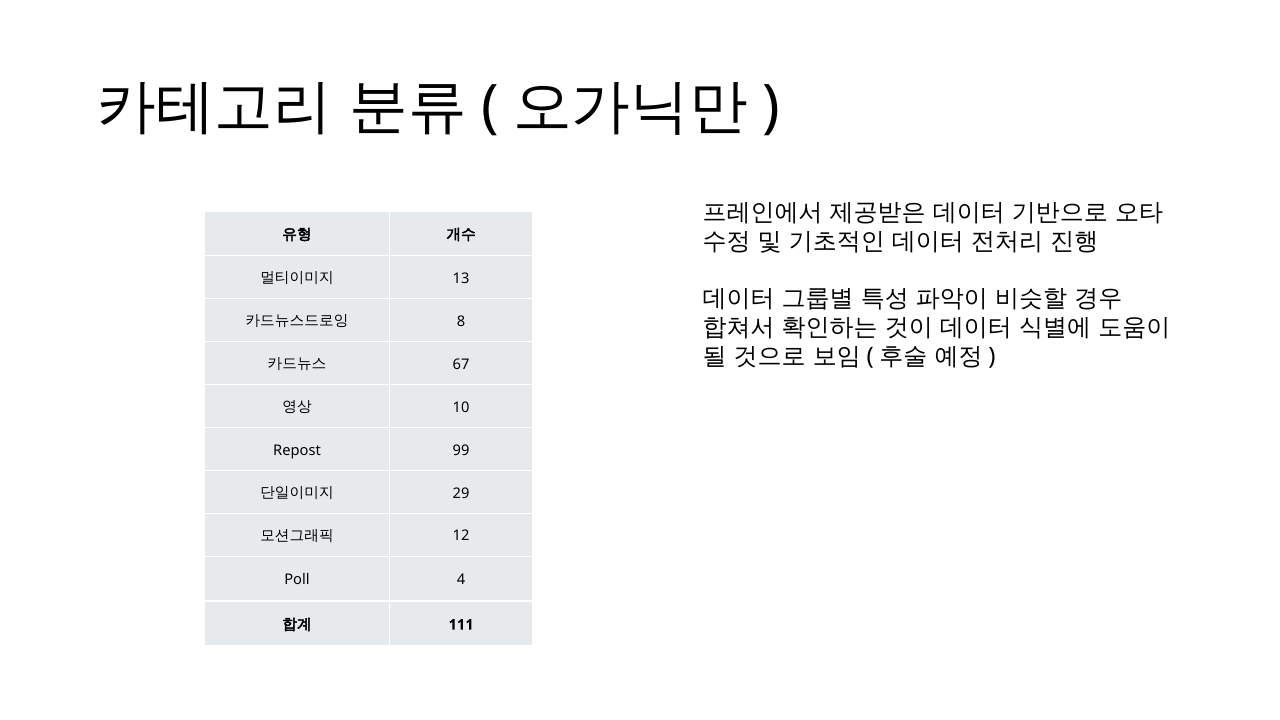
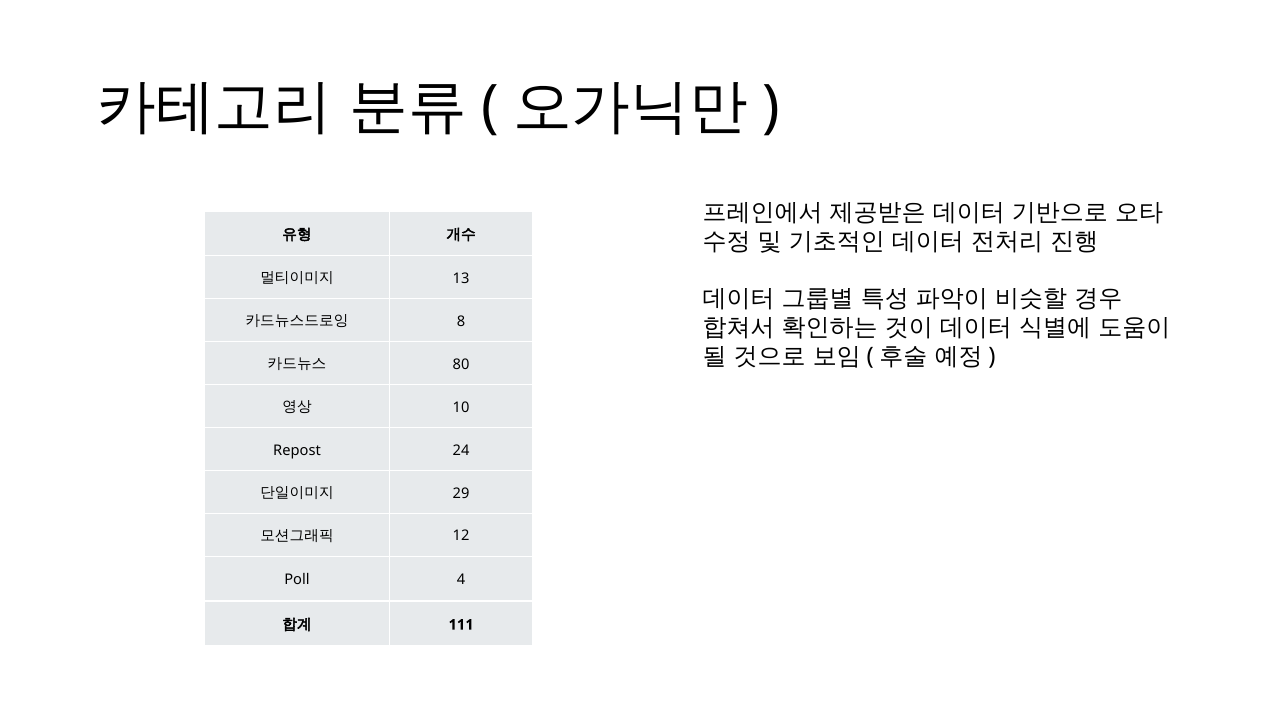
67: 67 -> 80
99: 99 -> 24
